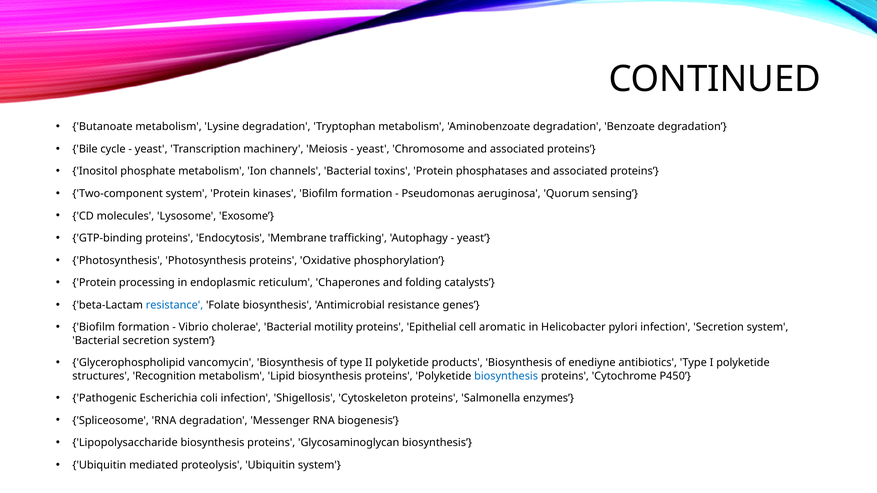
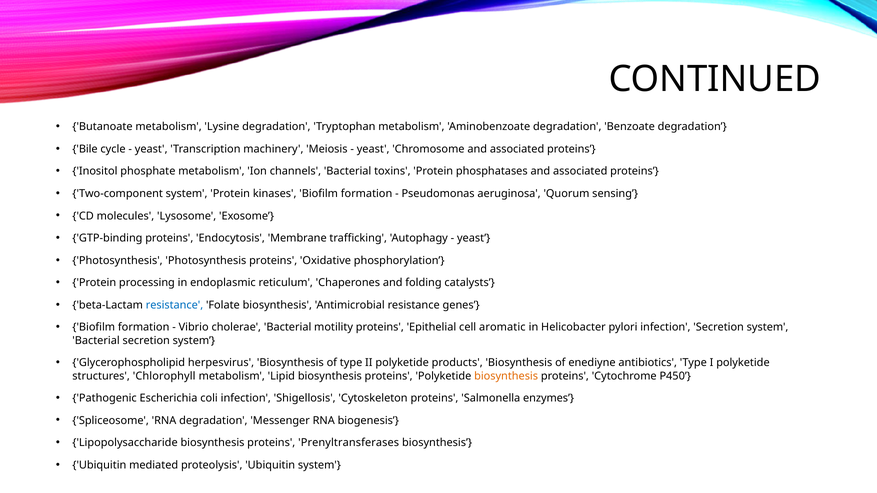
vancomycin: vancomycin -> herpesvirus
Recognition: Recognition -> Chlorophyll
biosynthesis at (506, 376) colour: blue -> orange
Glycosaminoglycan: Glycosaminoglycan -> Prenyltransferases
